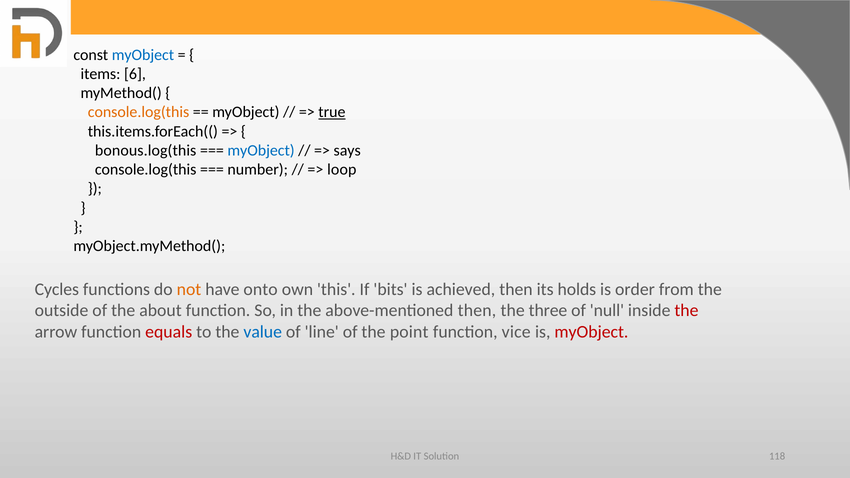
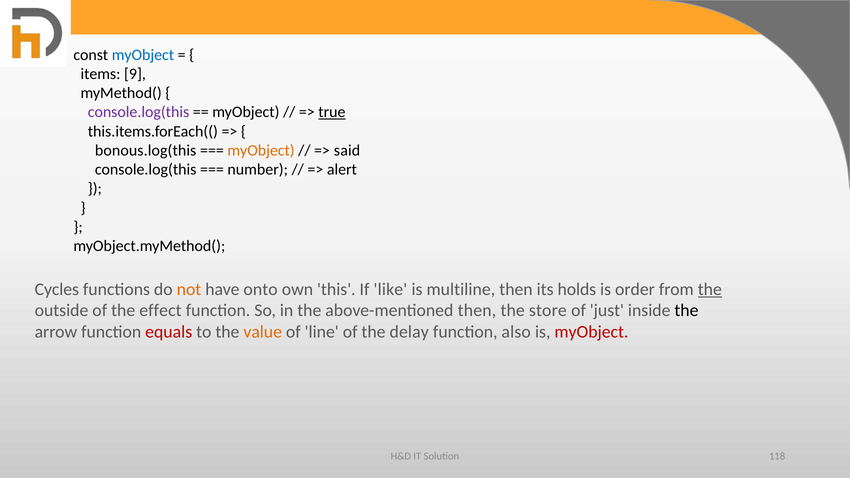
6: 6 -> 9
console.log(this at (139, 112) colour: orange -> purple
myObject at (261, 150) colour: blue -> orange
says: says -> said
loop: loop -> alert
bits: bits -> like
achieved: achieved -> multiline
the at (710, 289) underline: none -> present
about: about -> effect
three: three -> store
null: null -> just
the at (686, 311) colour: red -> black
value colour: blue -> orange
point: point -> delay
vice: vice -> also
